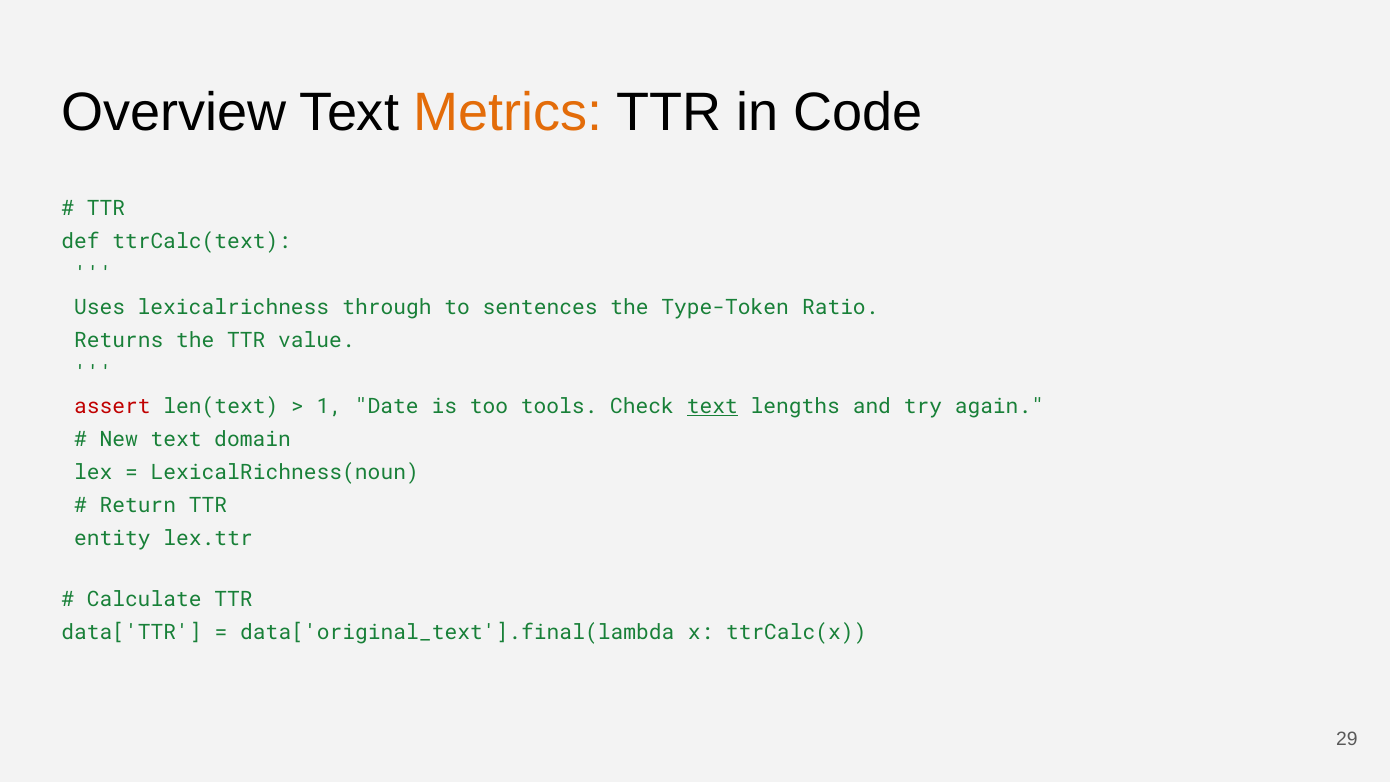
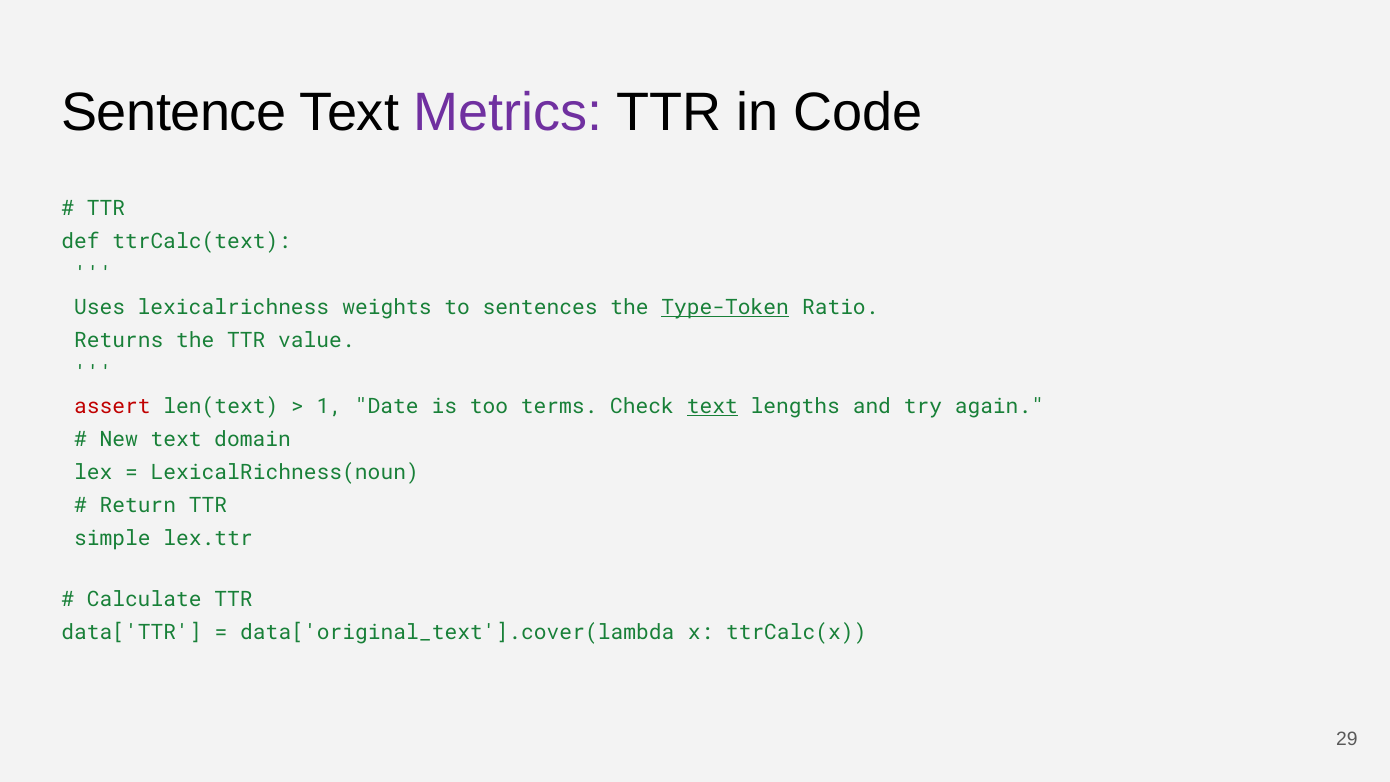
Overview: Overview -> Sentence
Metrics colour: orange -> purple
through: through -> weights
Type-Token underline: none -> present
tools: tools -> terms
entity: entity -> simple
data['original_text'].final(lambda: data['original_text'].final(lambda -> data['original_text'].cover(lambda
